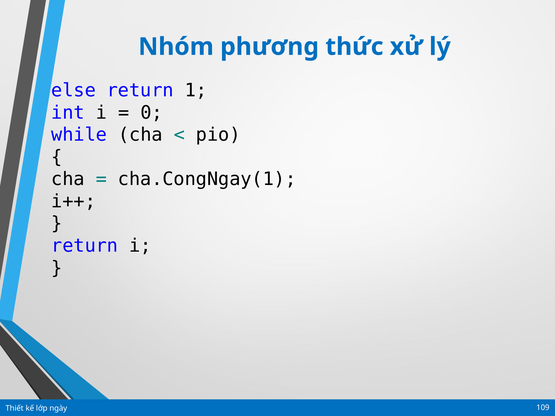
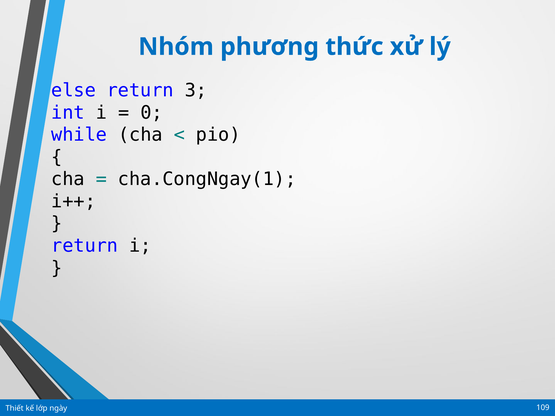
1: 1 -> 3
